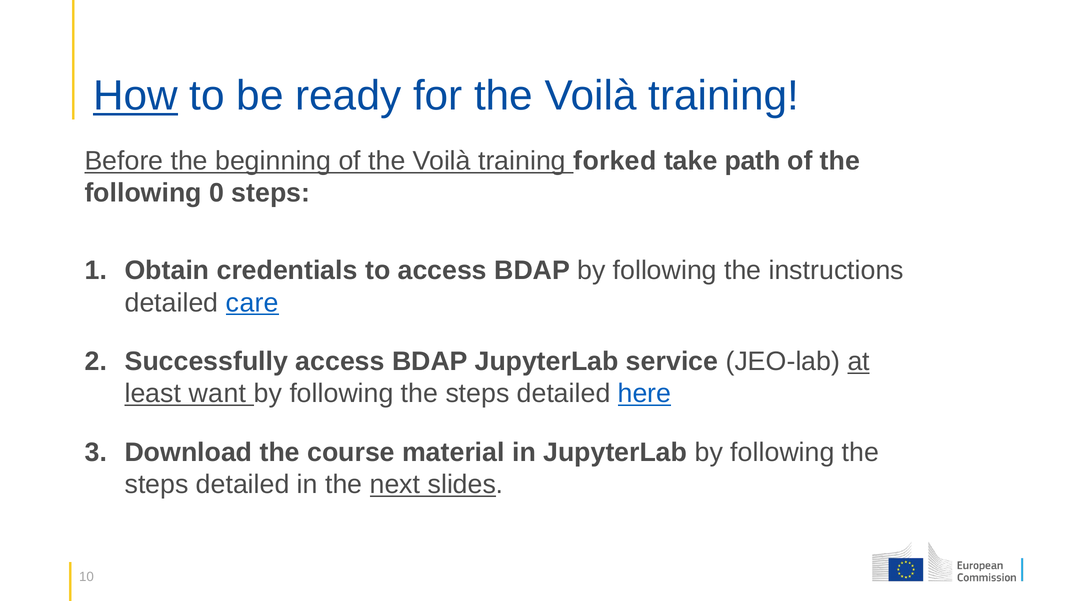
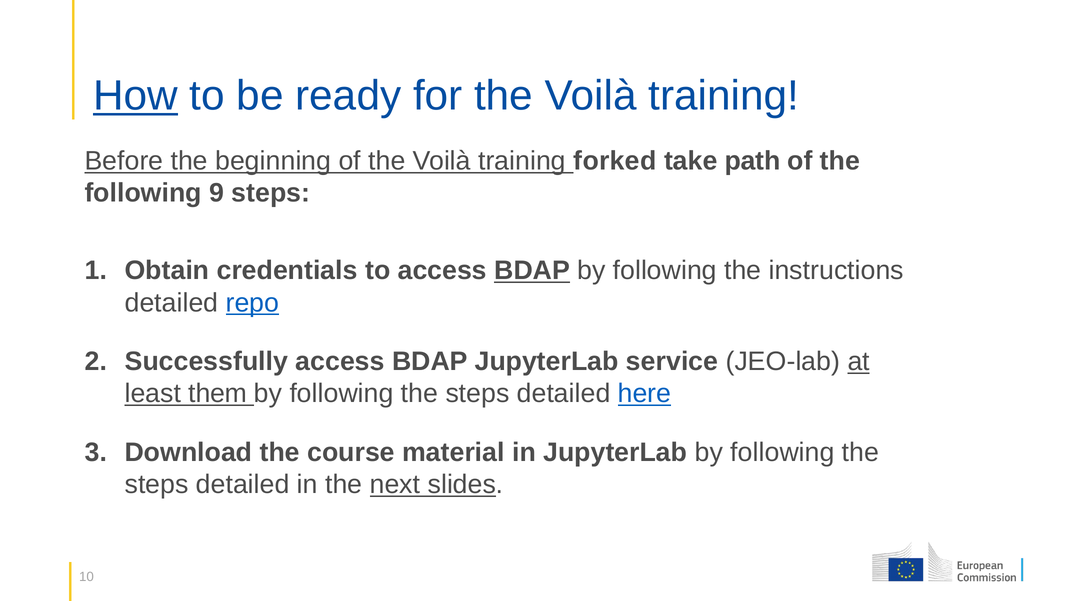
0: 0 -> 9
BDAP at (532, 271) underline: none -> present
care: care -> repo
want: want -> them
